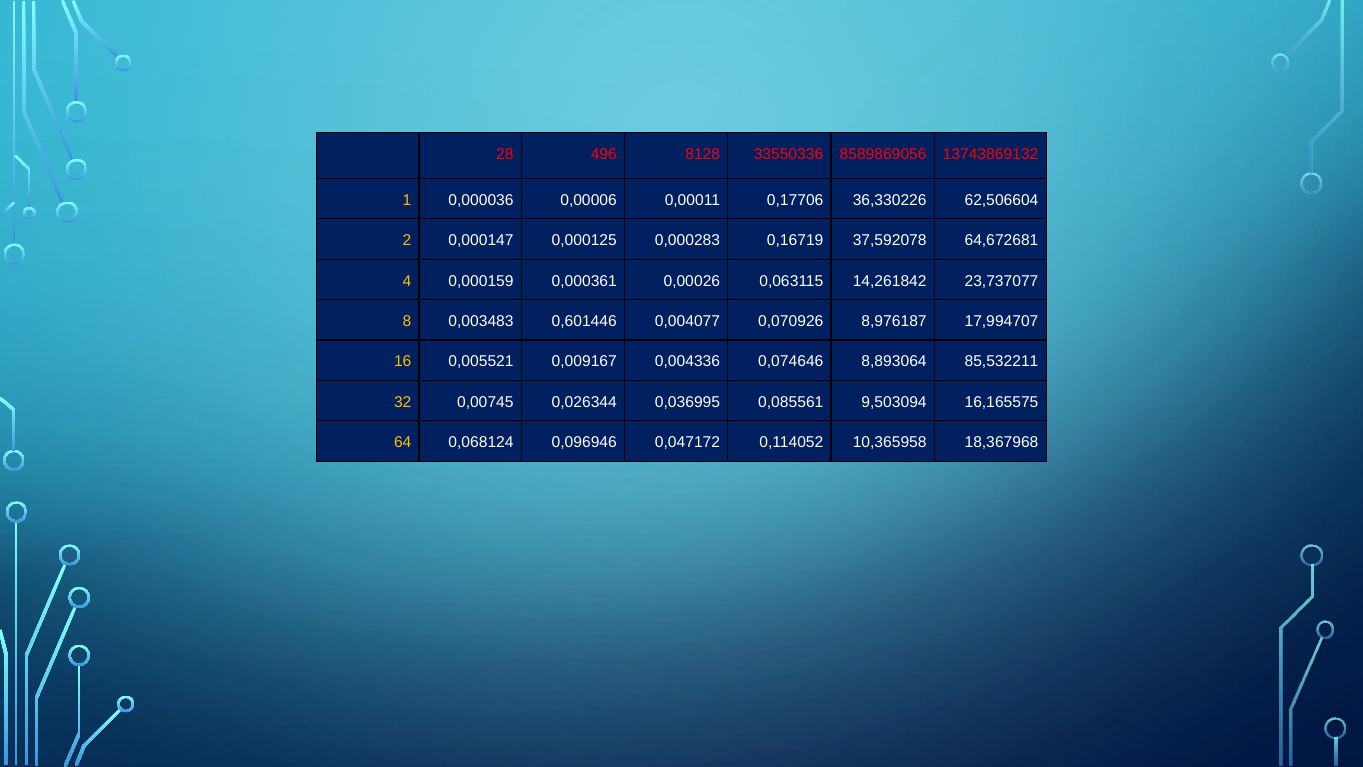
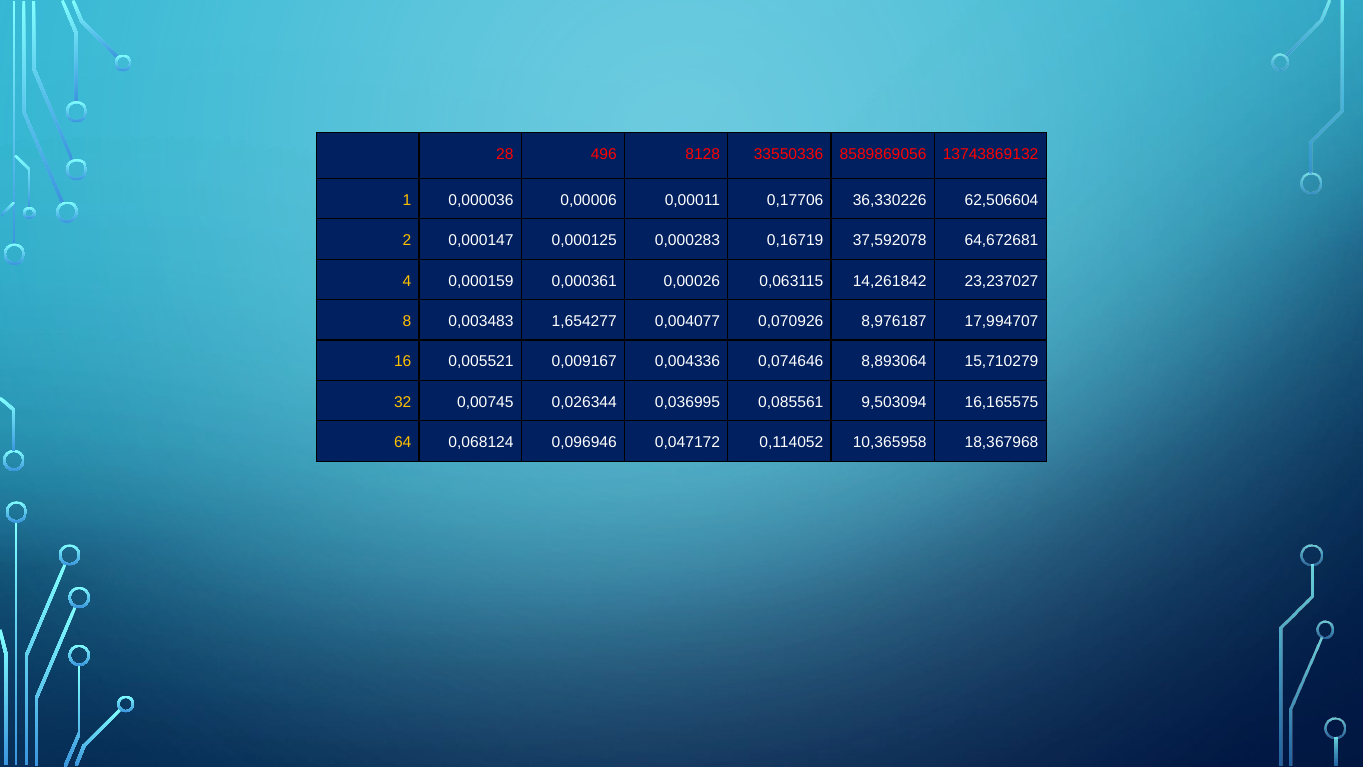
23,737077: 23,737077 -> 23,237027
0,601446: 0,601446 -> 1,654277
85,532211: 85,532211 -> 15,710279
